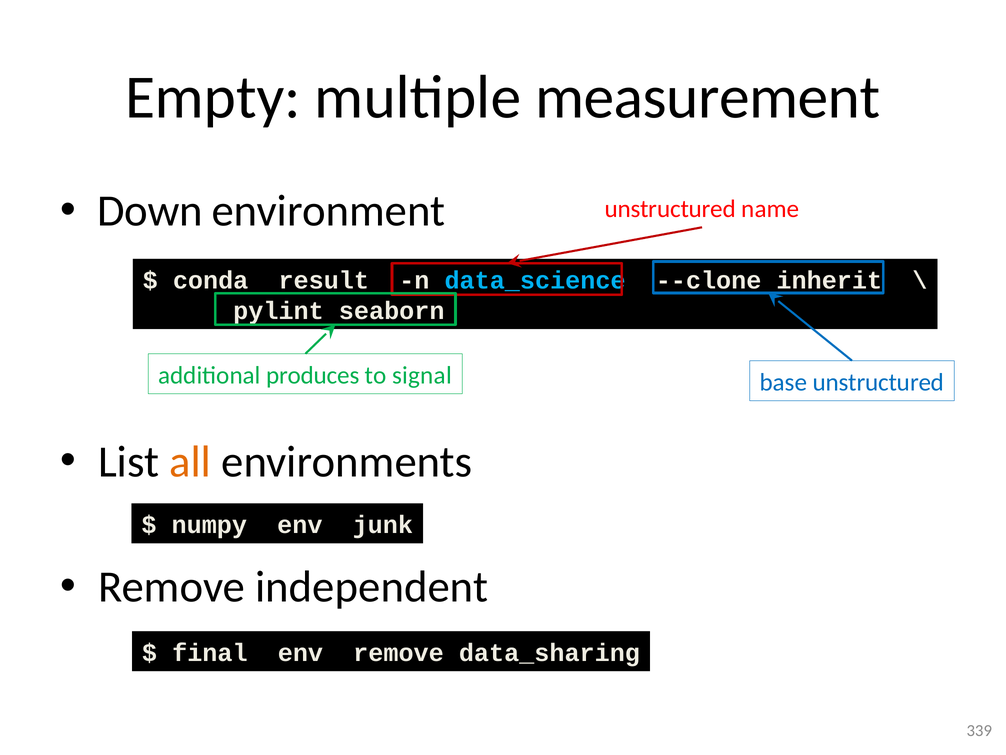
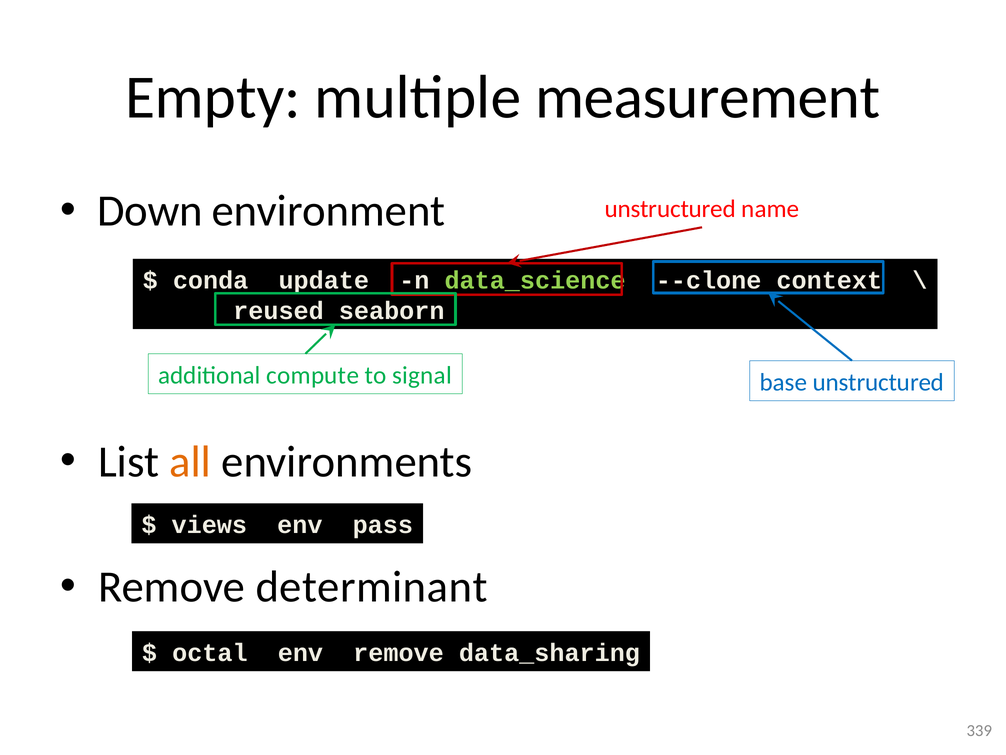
result: result -> update
data_science colour: light blue -> light green
inherit: inherit -> context
pylint: pylint -> reused
produces: produces -> compute
numpy: numpy -> views
junk: junk -> pass
independent: independent -> determinant
final: final -> octal
